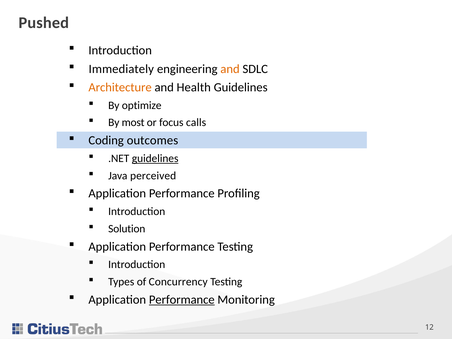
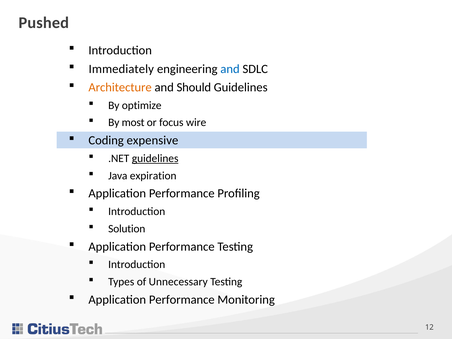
and at (230, 69) colour: orange -> blue
Health: Health -> Should
calls: calls -> wire
outcomes: outcomes -> expensive
perceived: perceived -> expiration
Concurrency: Concurrency -> Unnecessary
Performance at (182, 300) underline: present -> none
